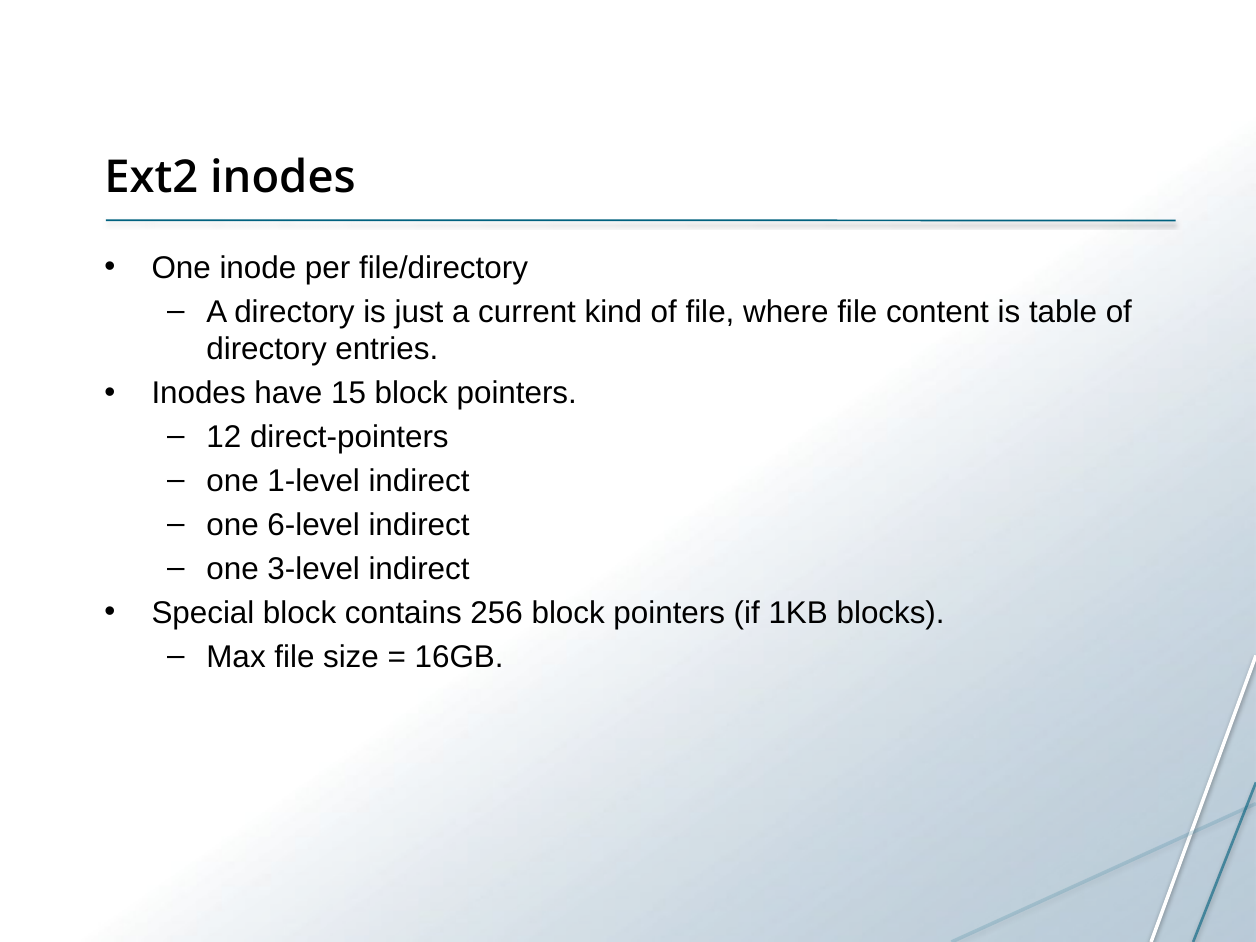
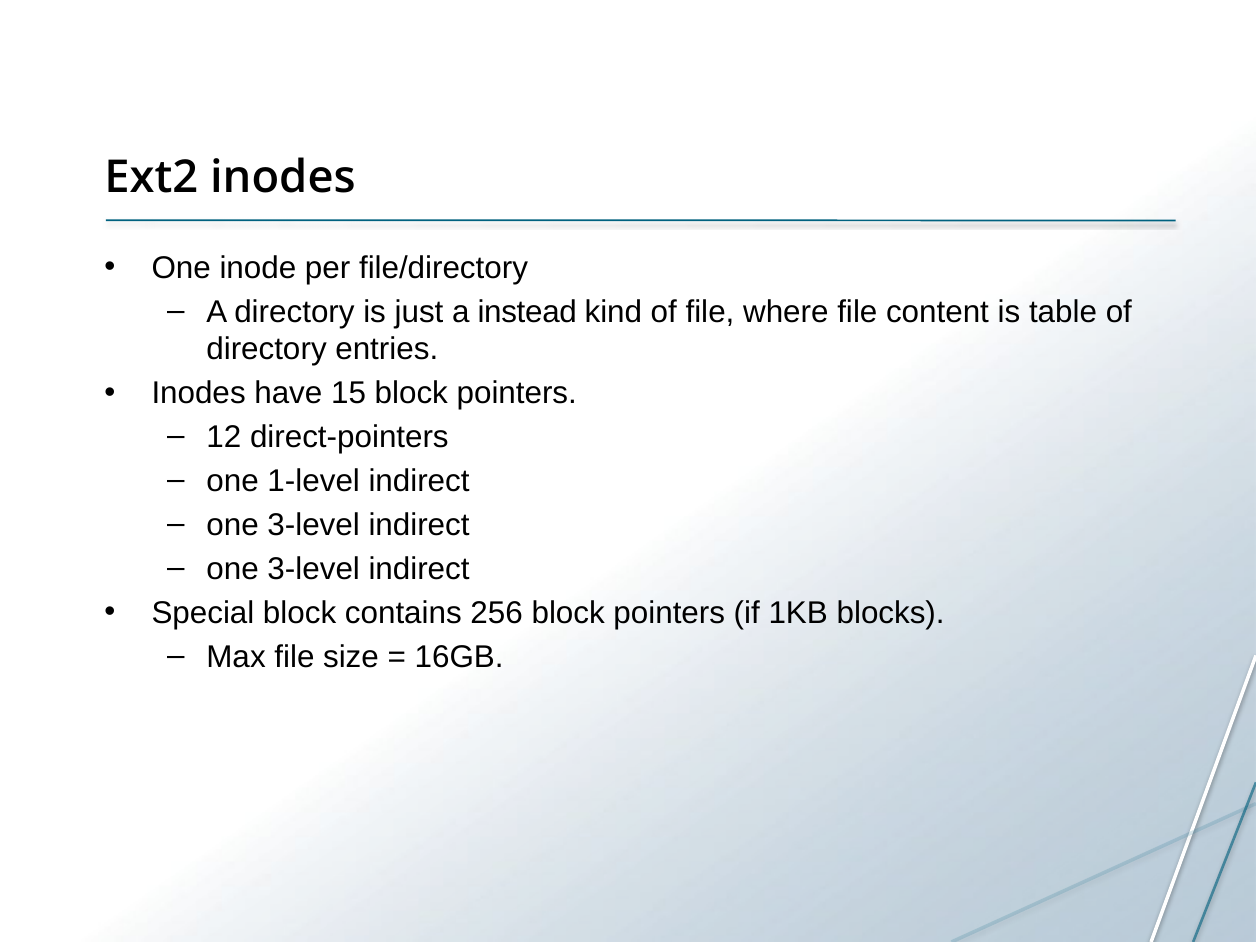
current: current -> instead
6-level at (314, 525): 6-level -> 3-level
